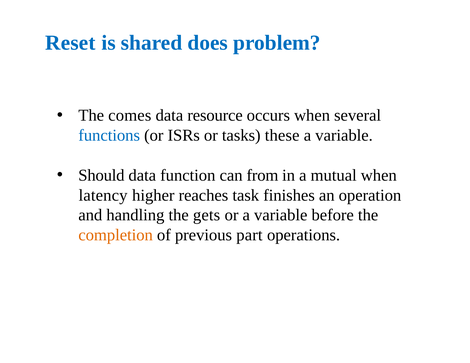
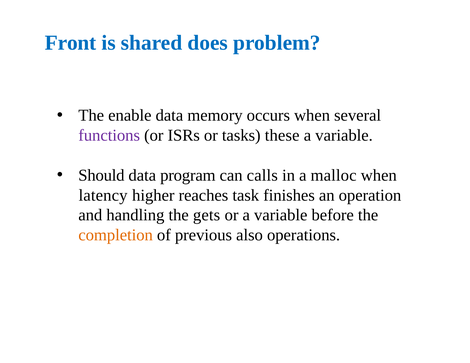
Reset: Reset -> Front
comes: comes -> enable
resource: resource -> memory
functions colour: blue -> purple
function: function -> program
from: from -> calls
mutual: mutual -> malloc
part: part -> also
